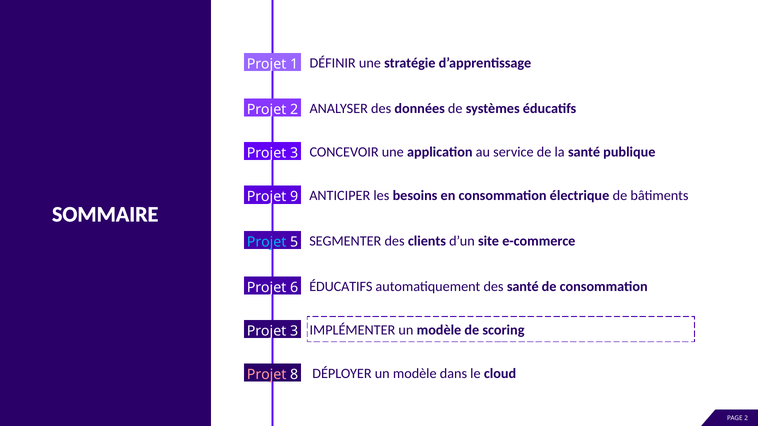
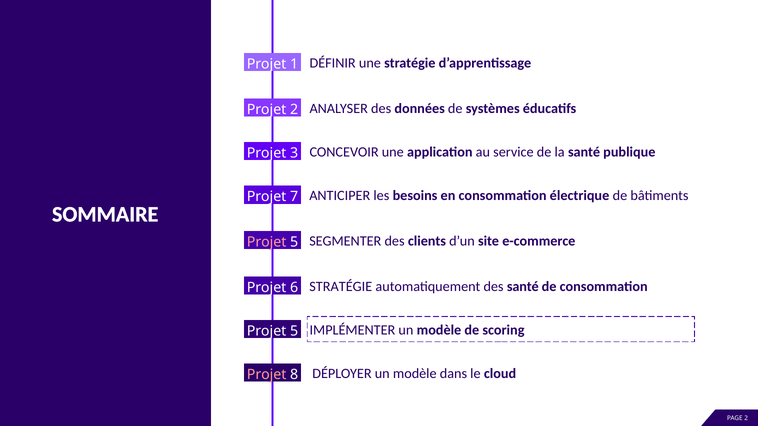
9: 9 -> 7
Projet at (267, 242) colour: light blue -> pink
ÉDUCATIFS at (341, 287): ÉDUCATIFS -> STRATÉGIE
3 at (294, 331): 3 -> 5
